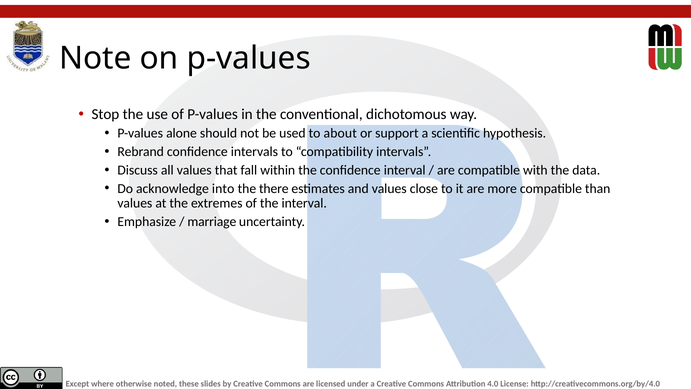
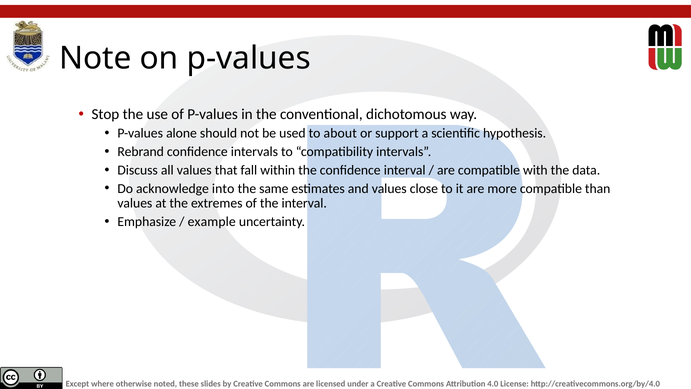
there: there -> same
marriage: marriage -> example
